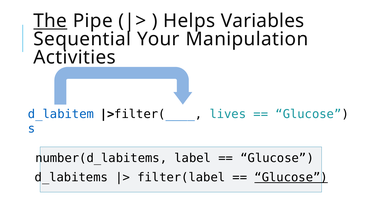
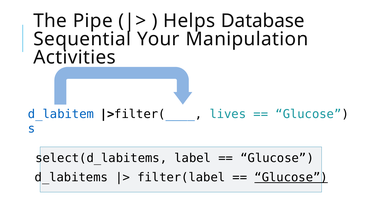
The underline: present -> none
Variables: Variables -> Database
number(d_labitems: number(d_labitems -> select(d_labitems
